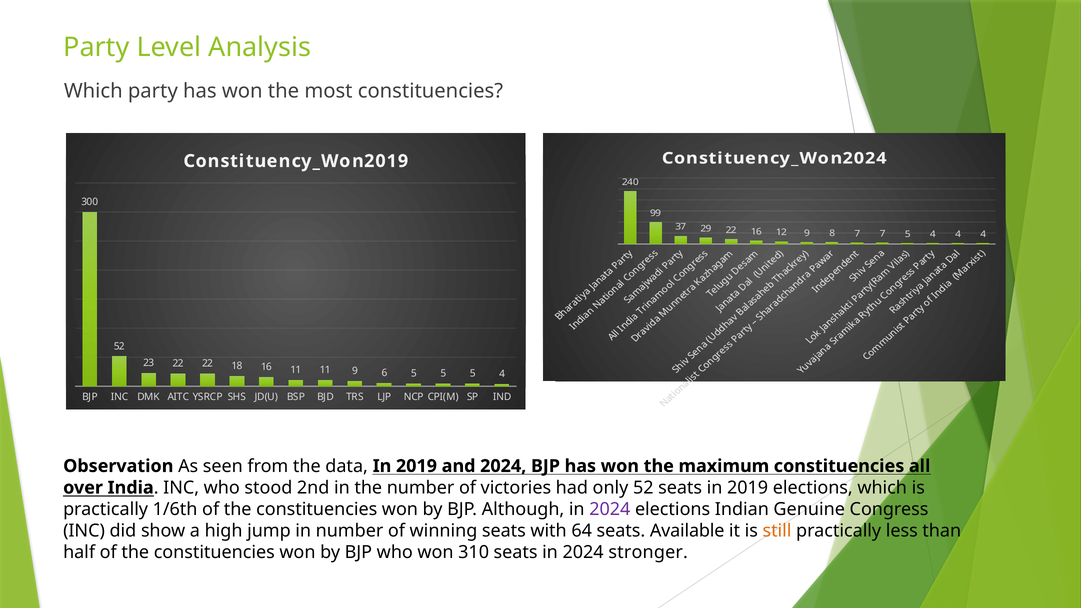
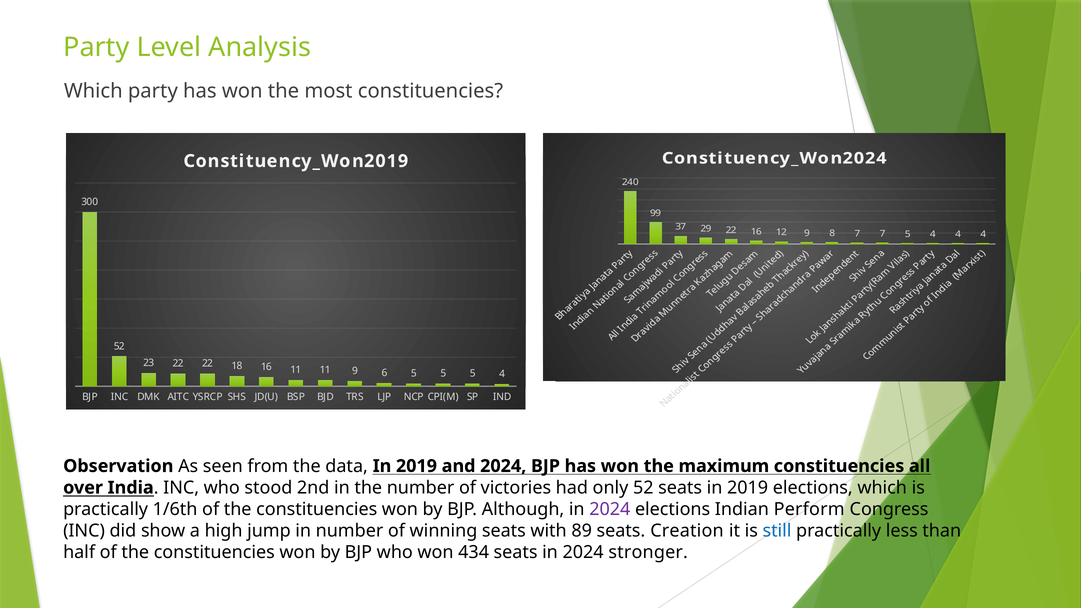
Genuine: Genuine -> Perform
64: 64 -> 89
Available: Available -> Creation
still colour: orange -> blue
310: 310 -> 434
